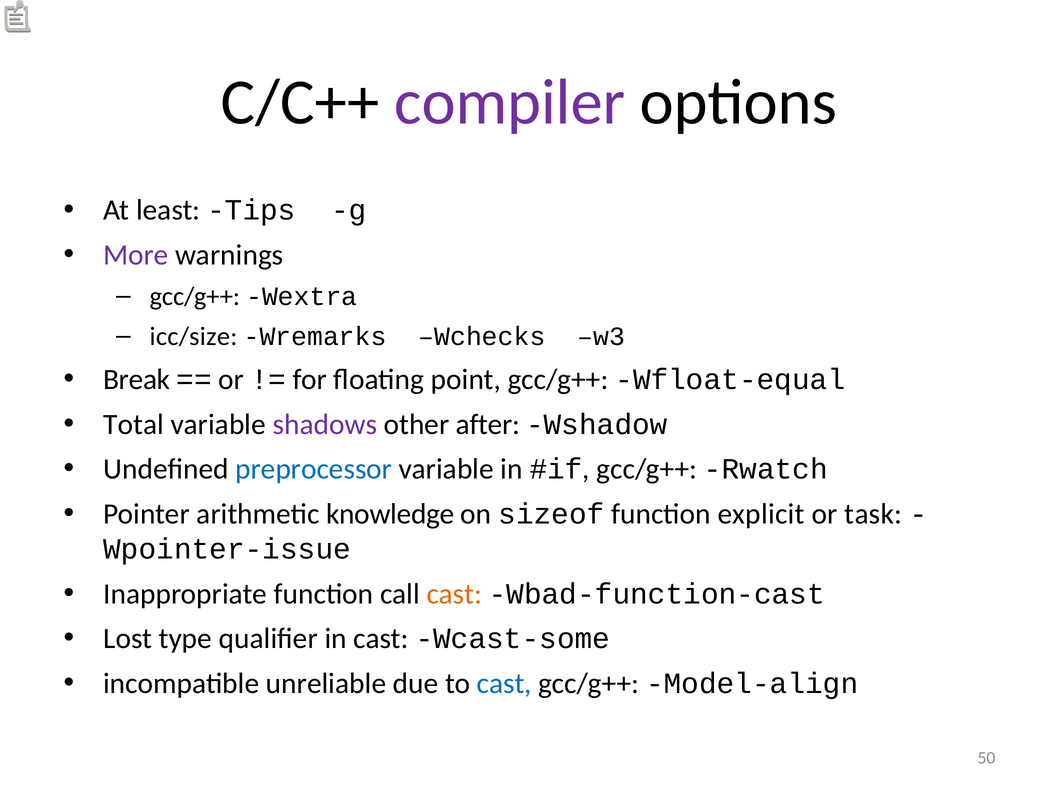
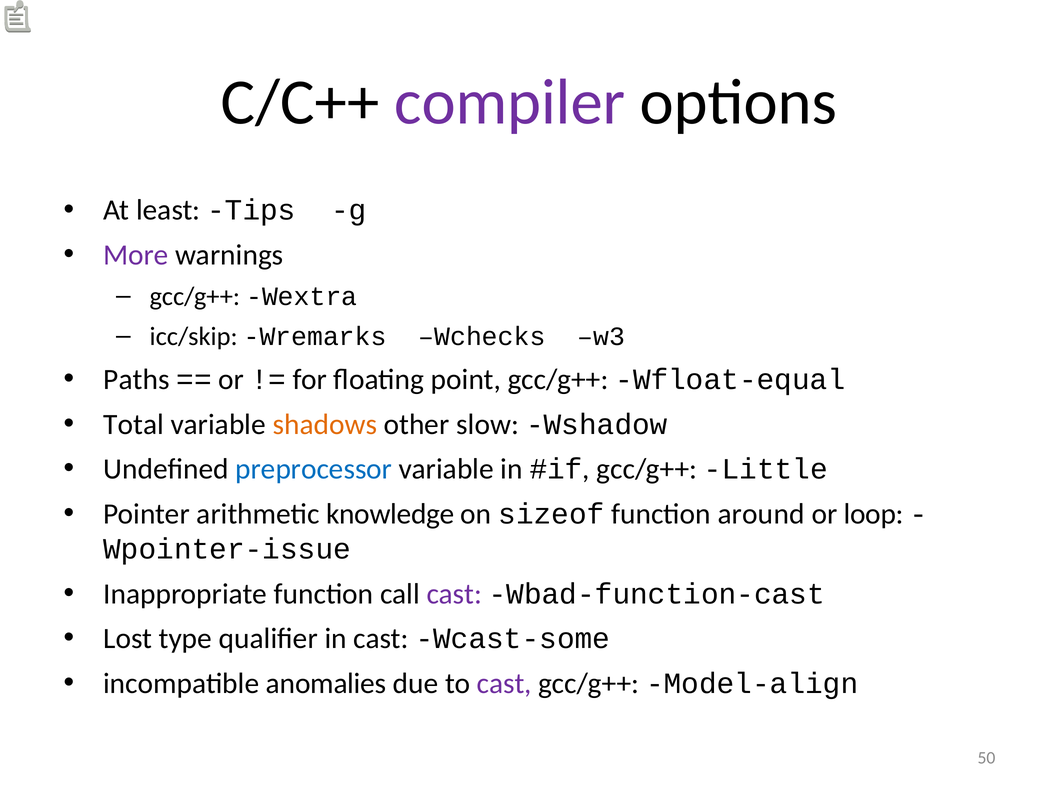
icc/size: icc/size -> icc/skip
Break: Break -> Paths
shadows colour: purple -> orange
after: after -> slow
Rwatch: Rwatch -> Little
explicit: explicit -> around
task: task -> loop
cast at (454, 594) colour: orange -> purple
unreliable: unreliable -> anomalies
cast at (504, 684) colour: blue -> purple
